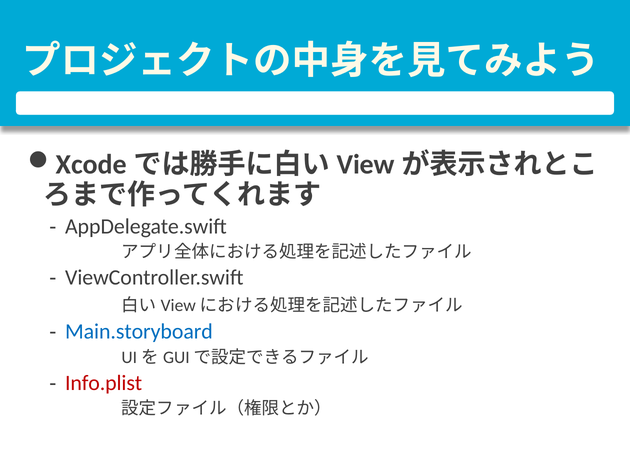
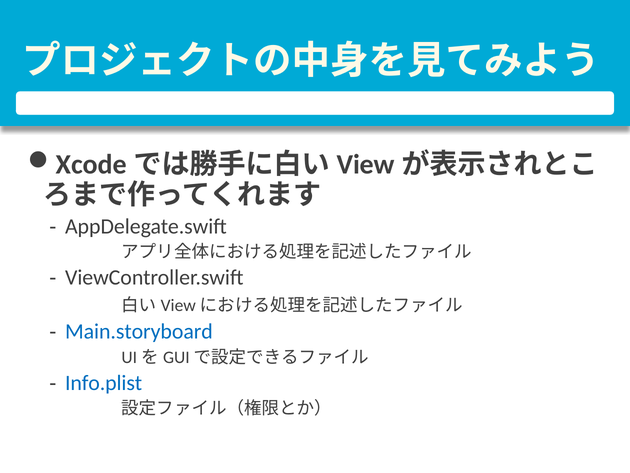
Info.plist colour: red -> blue
